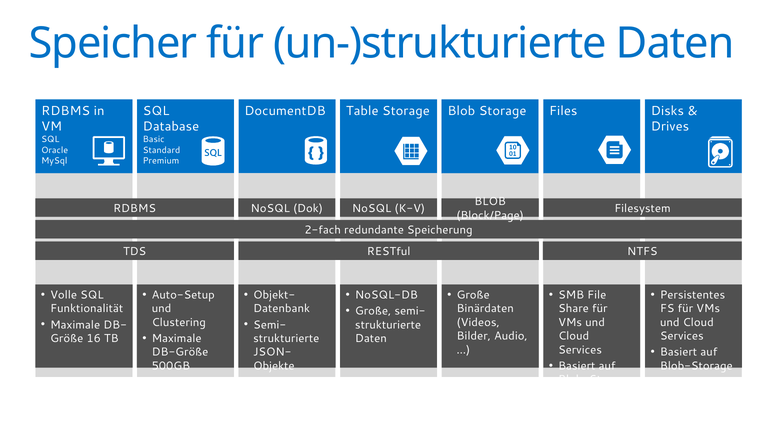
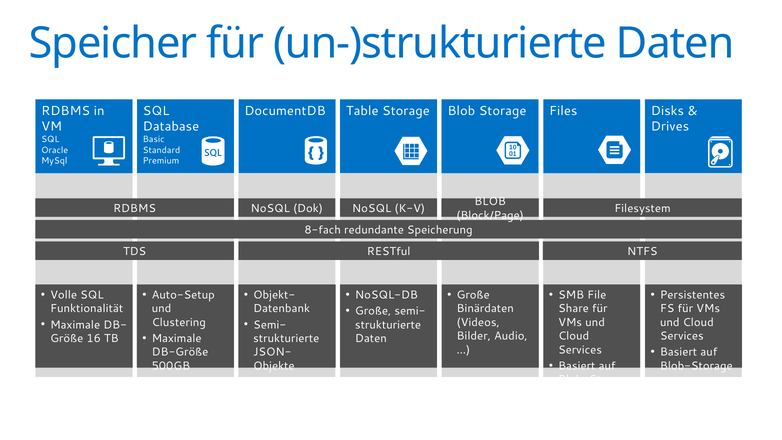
2-fach: 2-fach -> 8-fach
